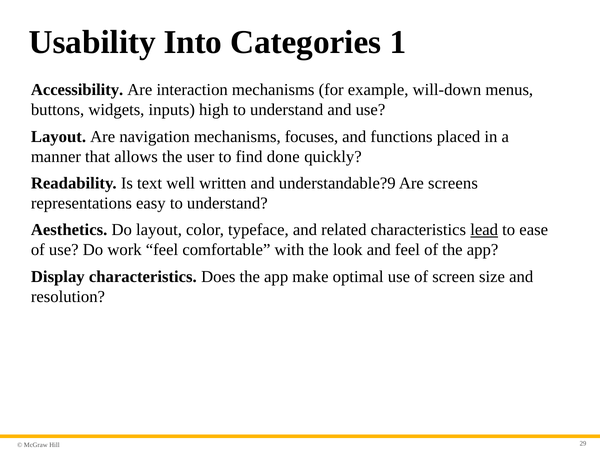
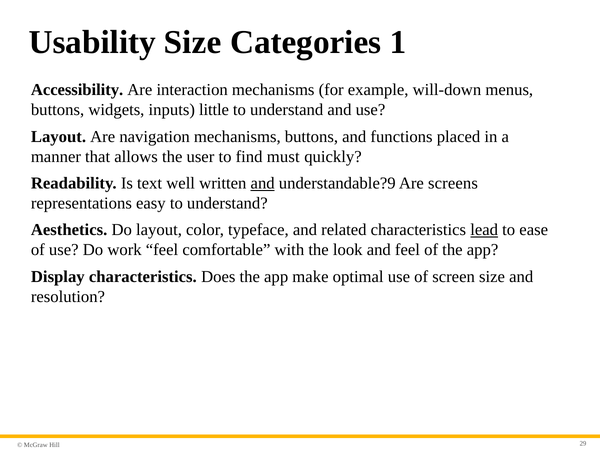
Usability Into: Into -> Size
high: high -> little
mechanisms focuses: focuses -> buttons
done: done -> must
and at (263, 183) underline: none -> present
